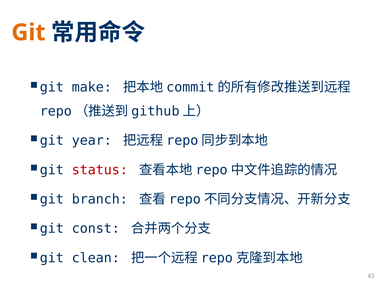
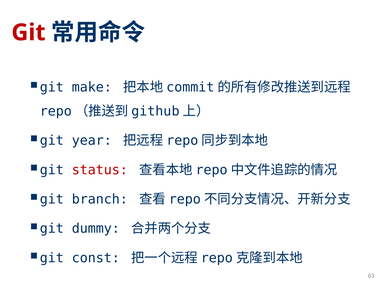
Git colour: orange -> red
const: const -> dummy
clean: clean -> const
